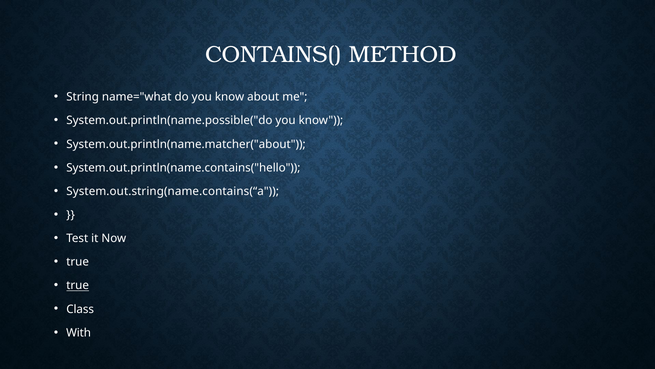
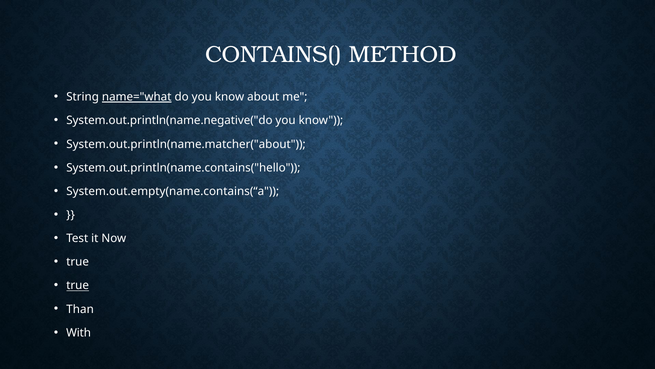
name="what underline: none -> present
System.out.println(name.possible("do: System.out.println(name.possible("do -> System.out.println(name.negative("do
System.out.string(name.contains(“a: System.out.string(name.contains(“a -> System.out.empty(name.contains(“a
Class: Class -> Than
